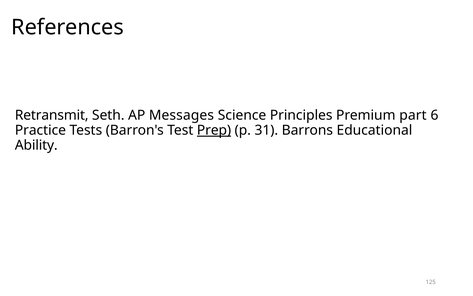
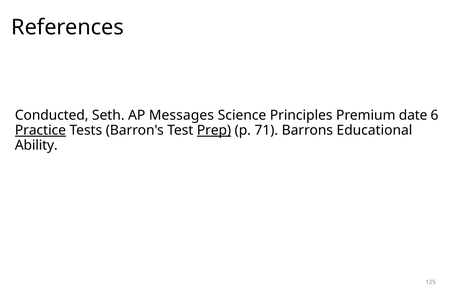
Retransmit: Retransmit -> Conducted
part: part -> date
Practice underline: none -> present
31: 31 -> 71
